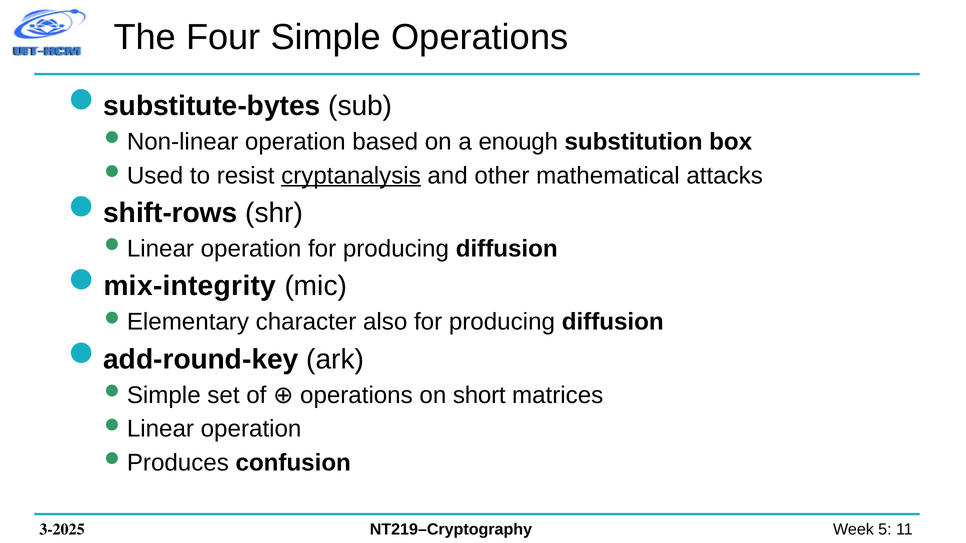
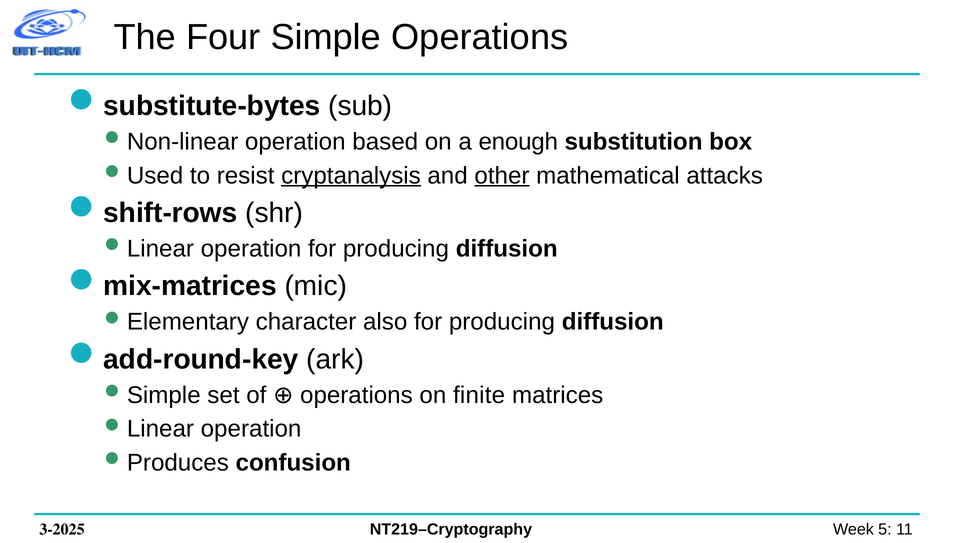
other underline: none -> present
mix-integrity: mix-integrity -> mix-matrices
short: short -> finite
